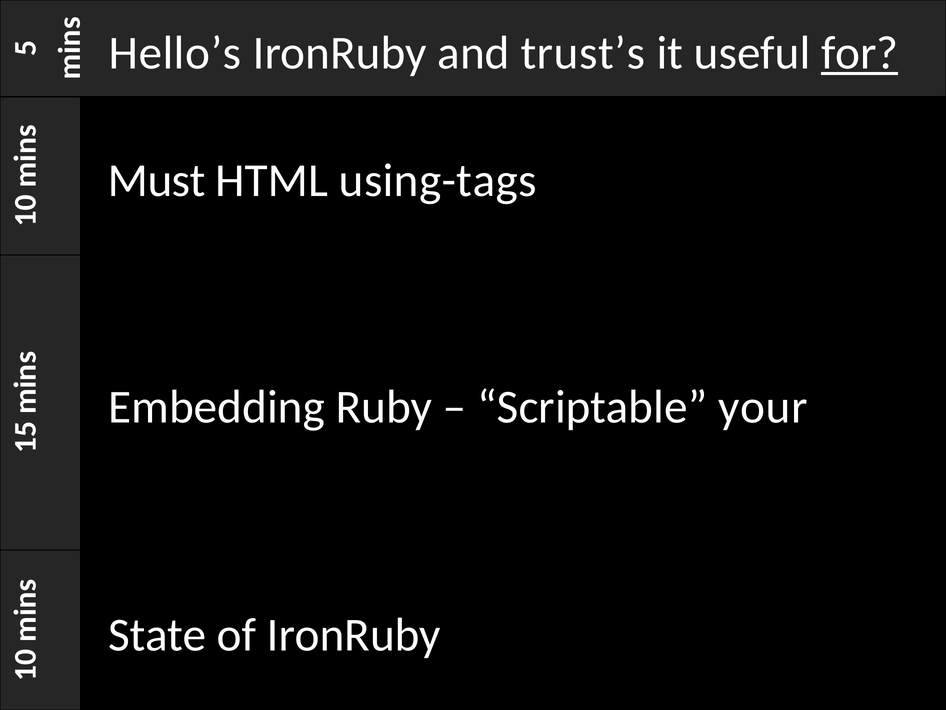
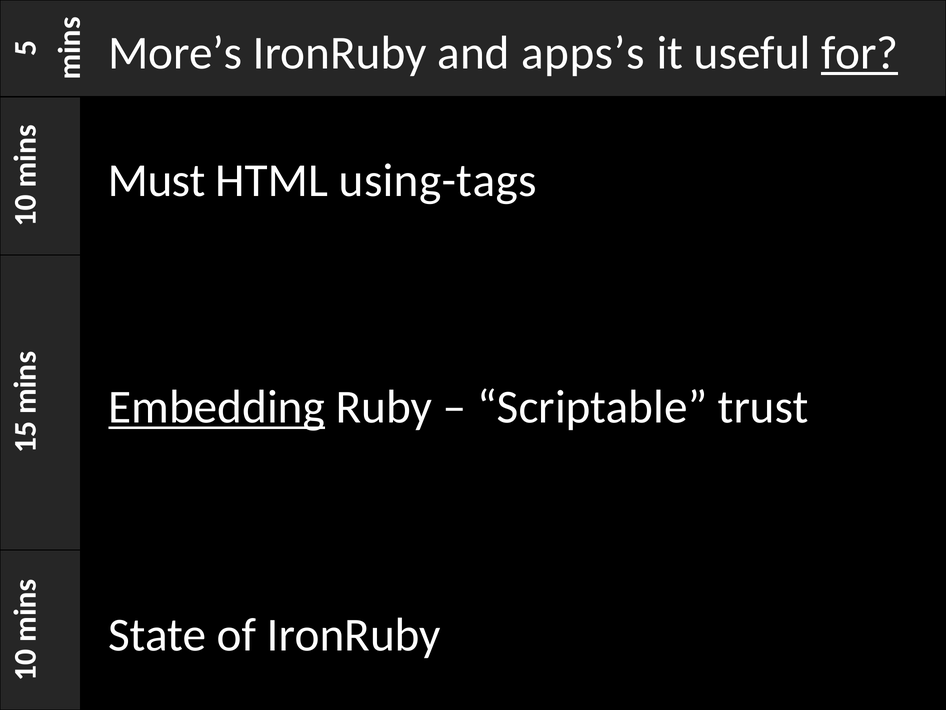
Hello’s: Hello’s -> More’s
trust’s: trust’s -> apps’s
Embedding underline: none -> present
your: your -> trust
